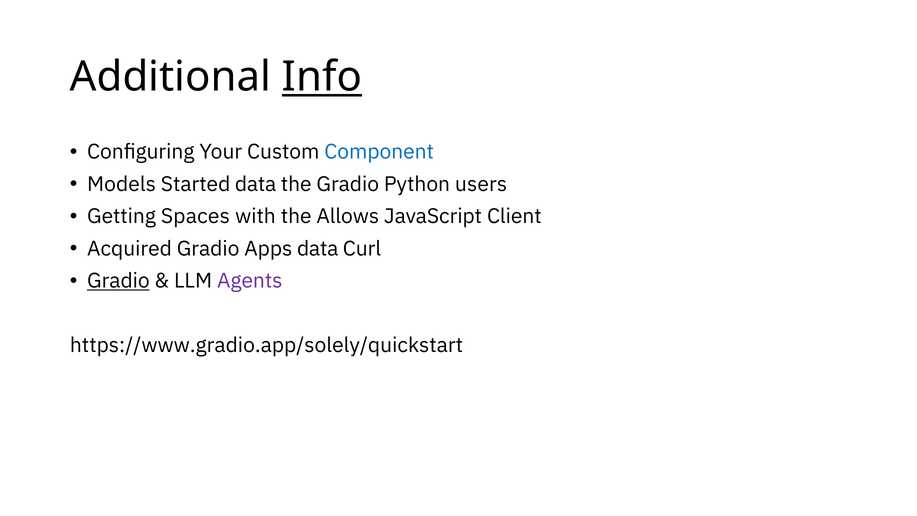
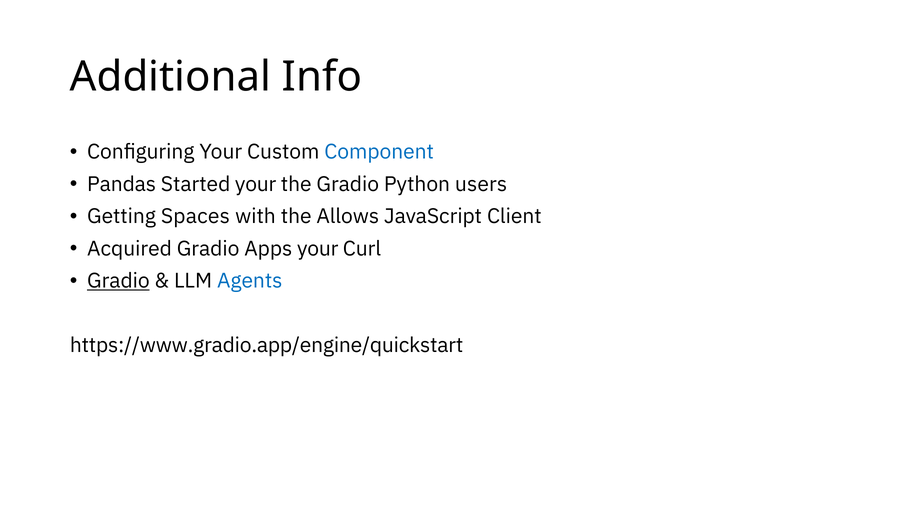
Info underline: present -> none
Models: Models -> Pandas
Started data: data -> your
Apps data: data -> your
Agents colour: purple -> blue
https://www.gradio.app/solely/quickstart: https://www.gradio.app/solely/quickstart -> https://www.gradio.app/engine/quickstart
